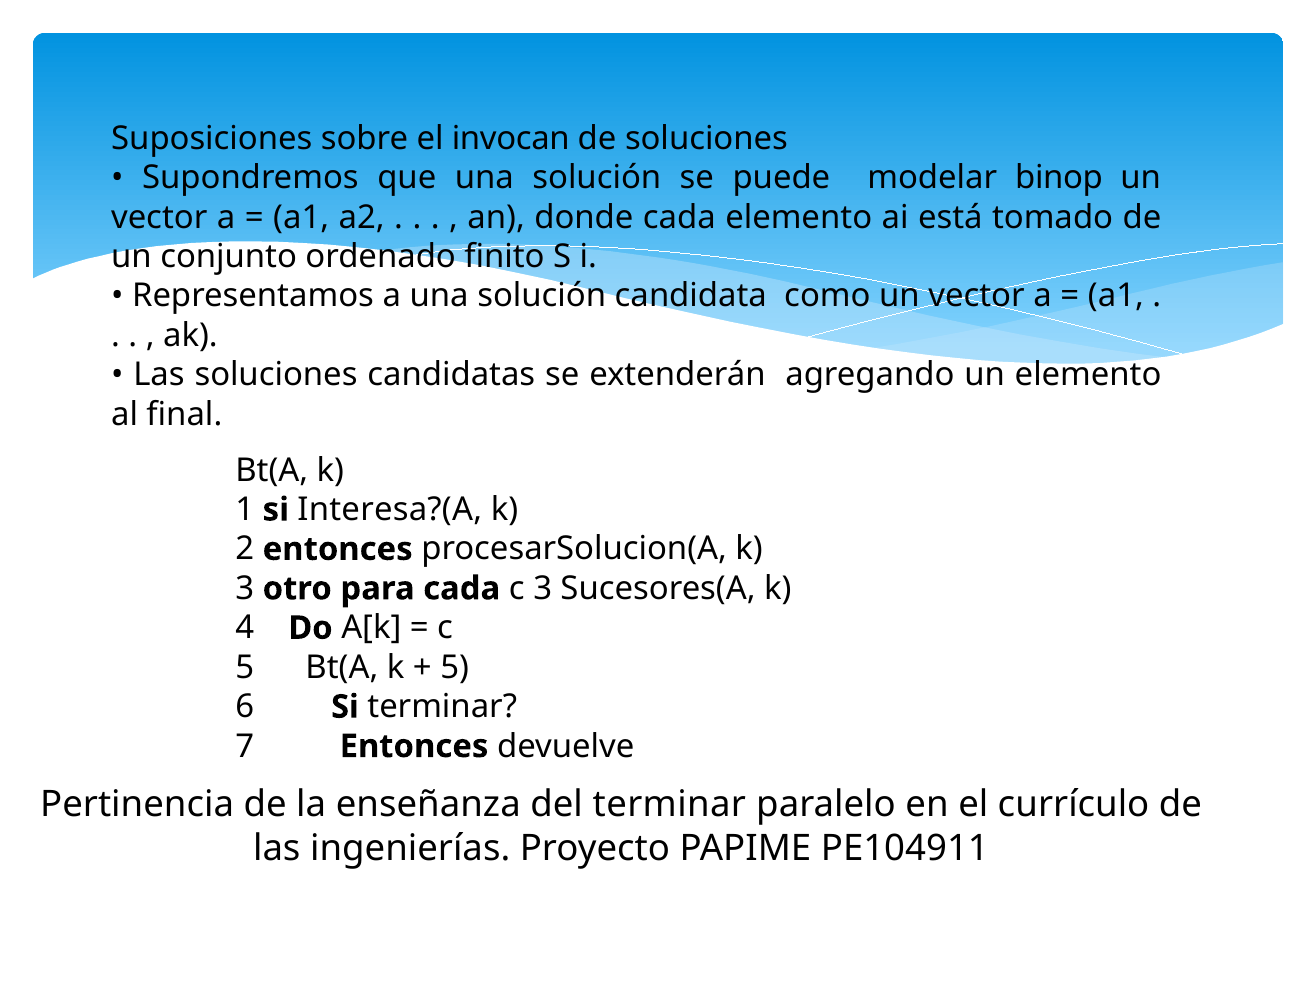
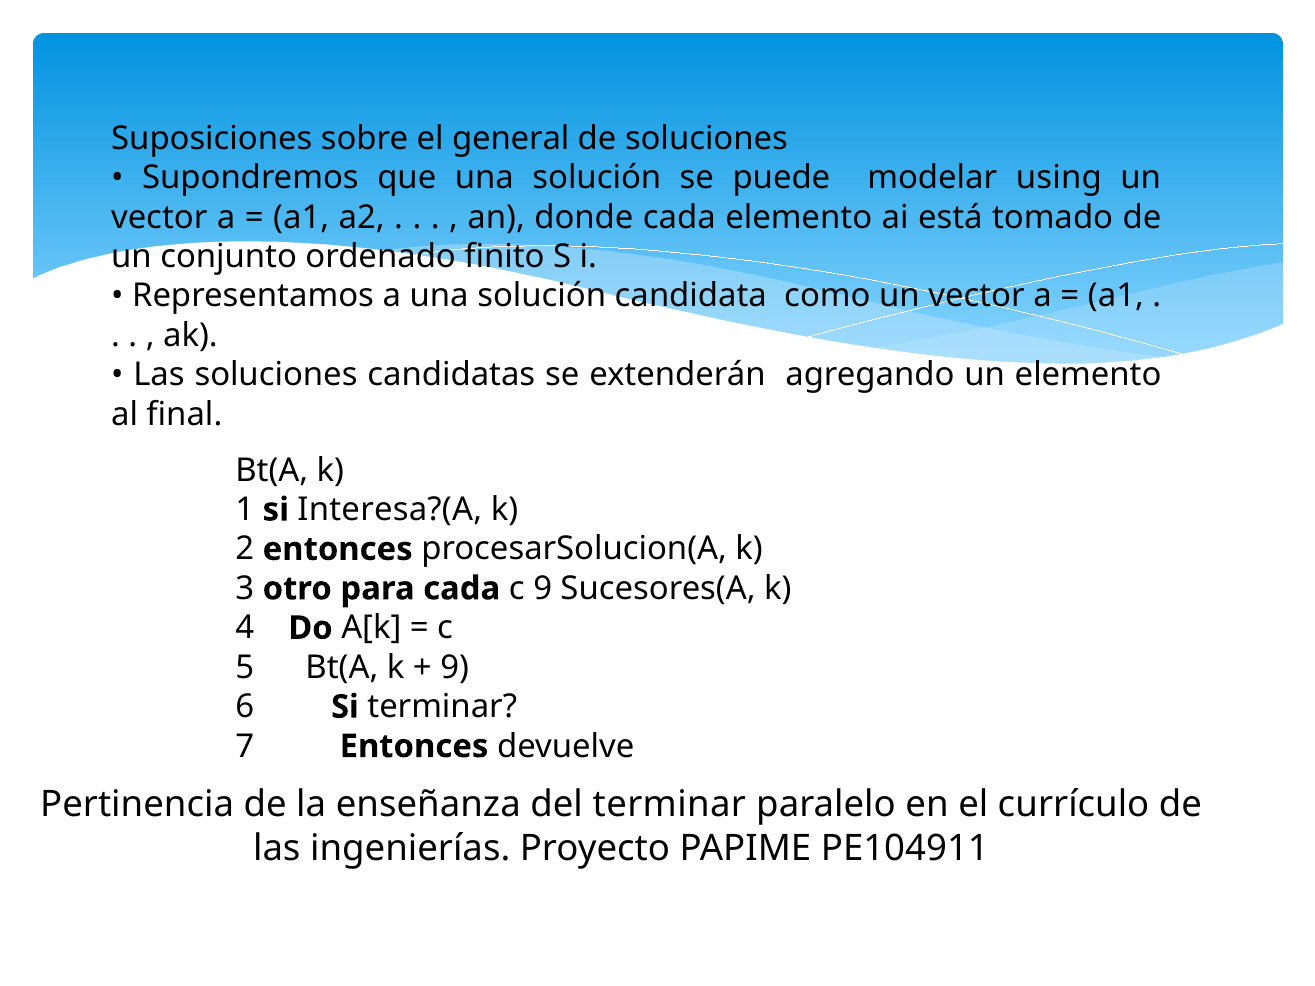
invocan: invocan -> general
binop: binop -> using
c 3: 3 -> 9
5 at (455, 668): 5 -> 9
